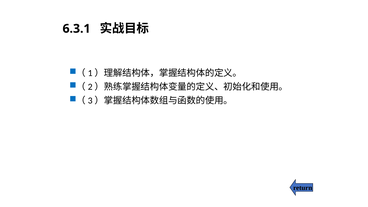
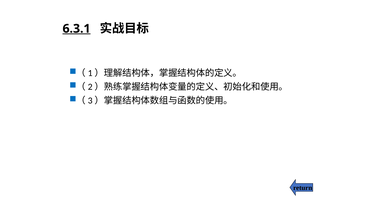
6.3.1 underline: none -> present
